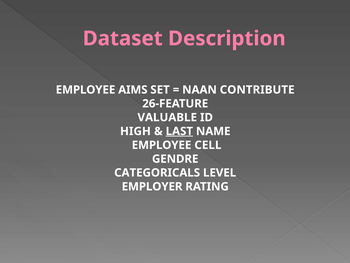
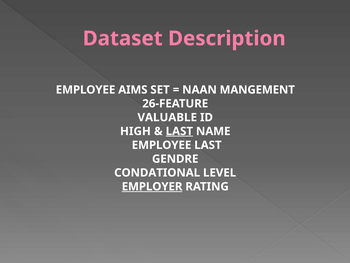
CONTRIBUTE: CONTRIBUTE -> MANGEMENT
EMPLOYEE CELL: CELL -> LAST
CATEGORICALS: CATEGORICALS -> CONDATIONAL
EMPLOYER underline: none -> present
